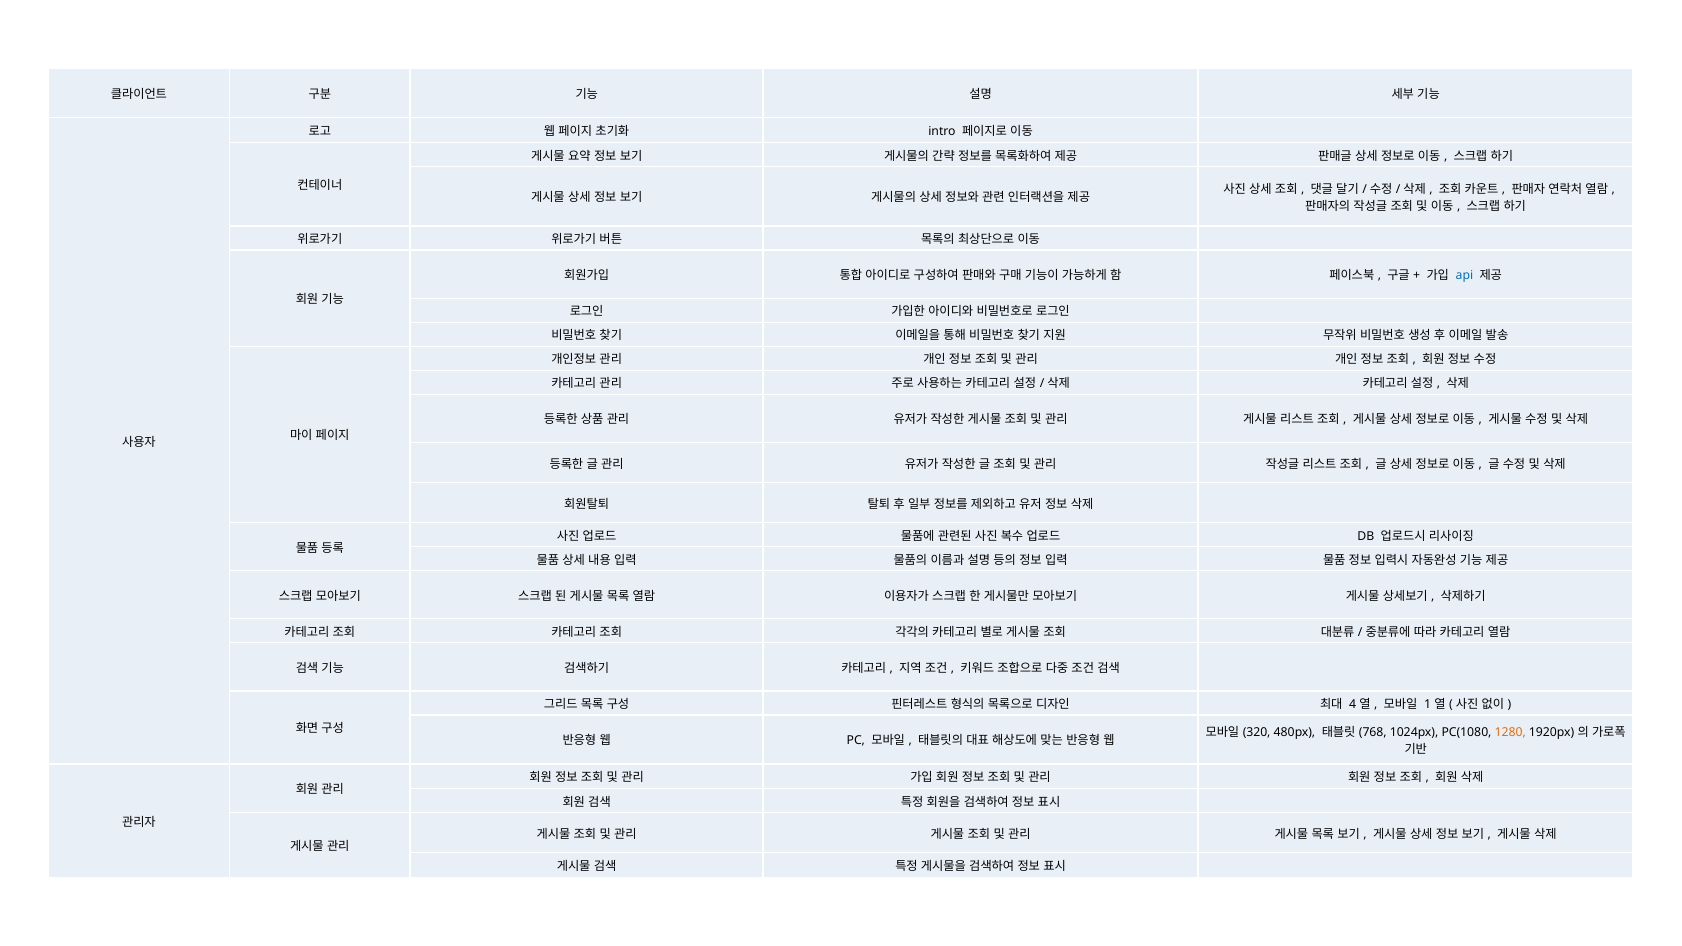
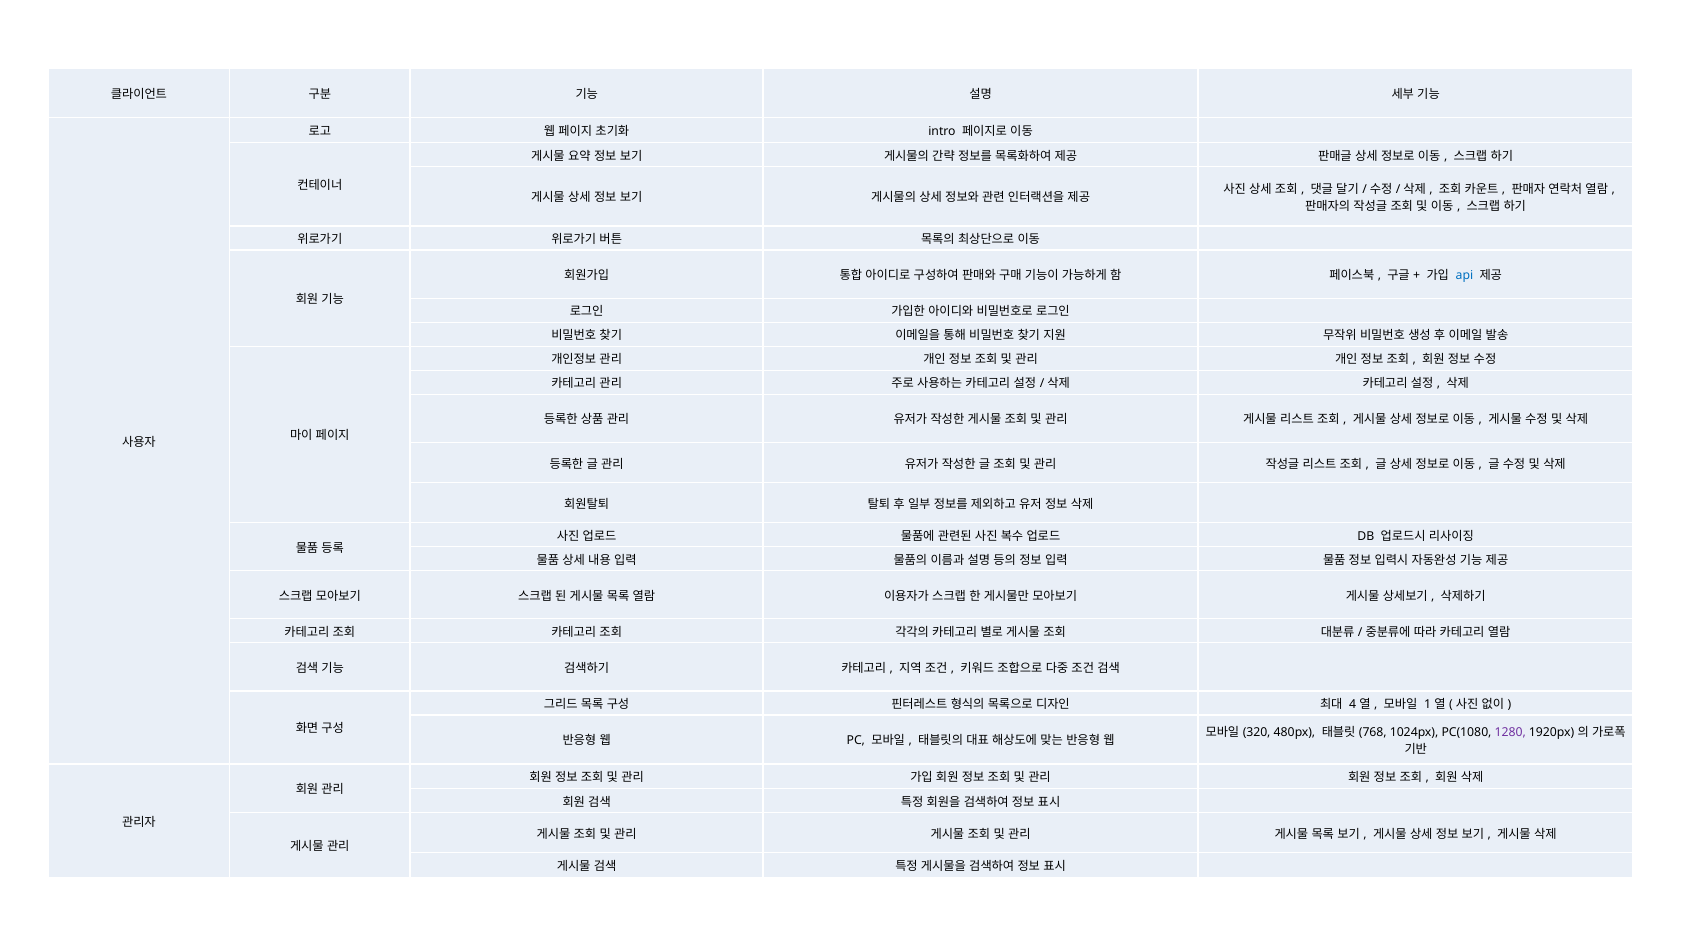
1280 colour: orange -> purple
